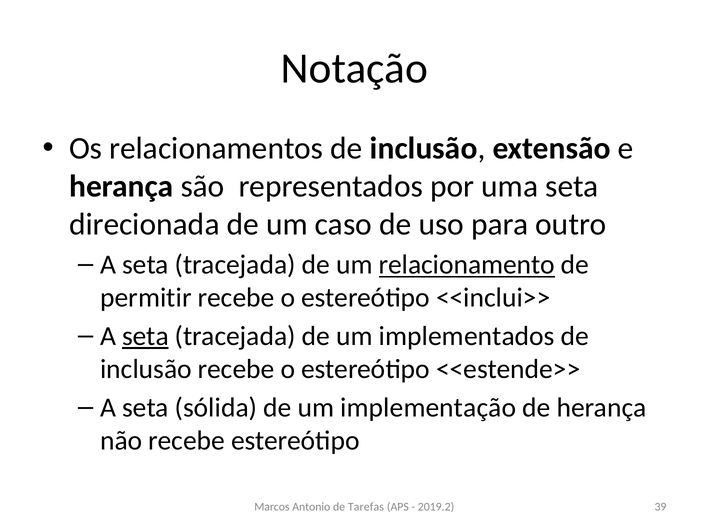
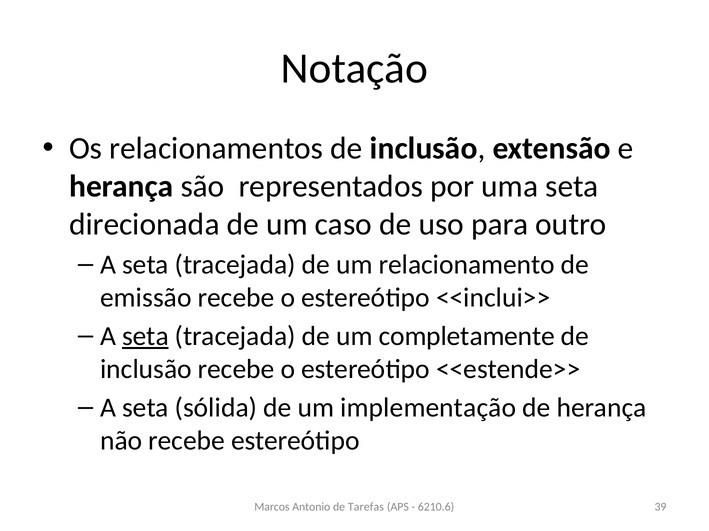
relacionamento underline: present -> none
permitir: permitir -> emissão
implementados: implementados -> completamente
2019.2: 2019.2 -> 6210.6
